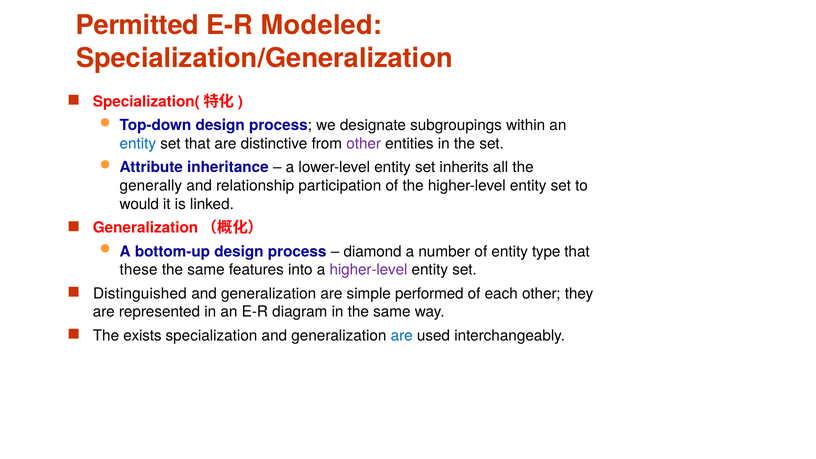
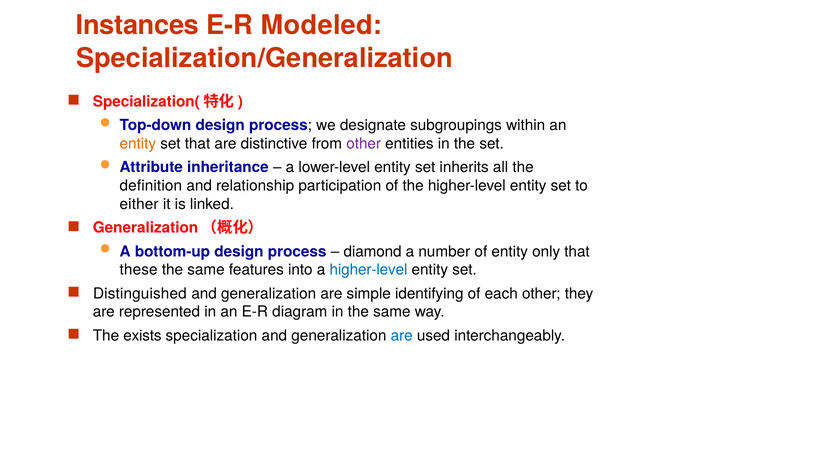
Permitted: Permitted -> Instances
entity at (138, 144) colour: blue -> orange
generally: generally -> definition
would: would -> either
type: type -> only
higher-level at (368, 270) colour: purple -> blue
performed: performed -> identifying
